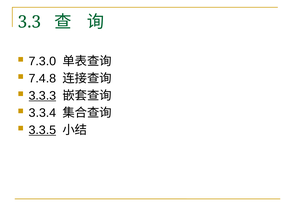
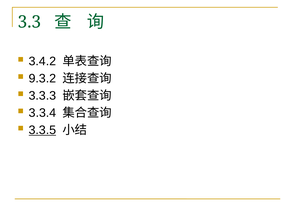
7.3.0: 7.3.0 -> 3.4.2
7.4.8: 7.4.8 -> 9.3.2
3.3.3 underline: present -> none
